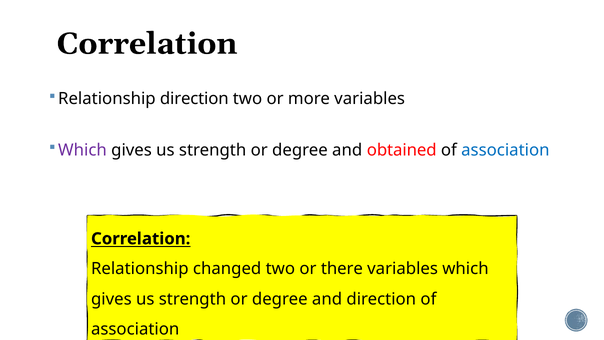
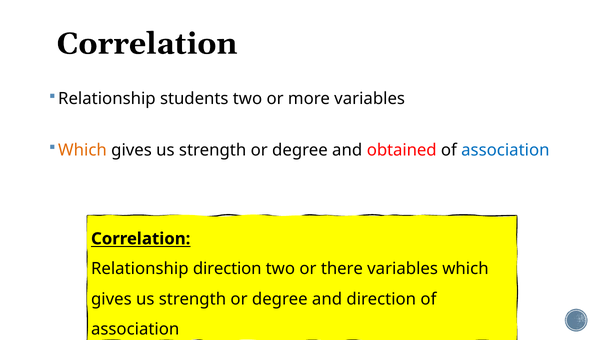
Relationship direction: direction -> students
Which at (82, 150) colour: purple -> orange
Relationship changed: changed -> direction
